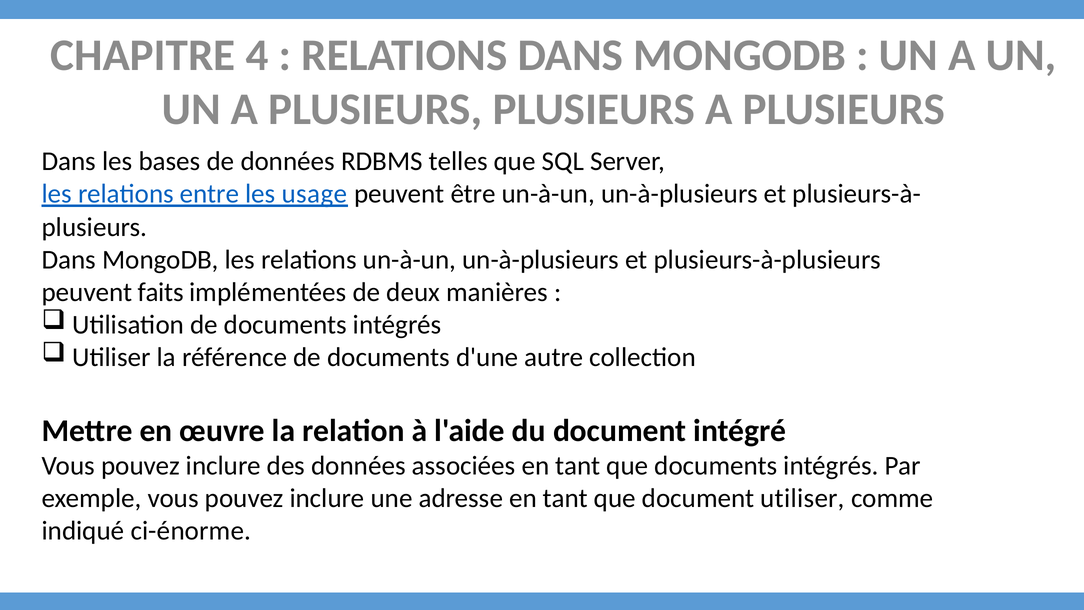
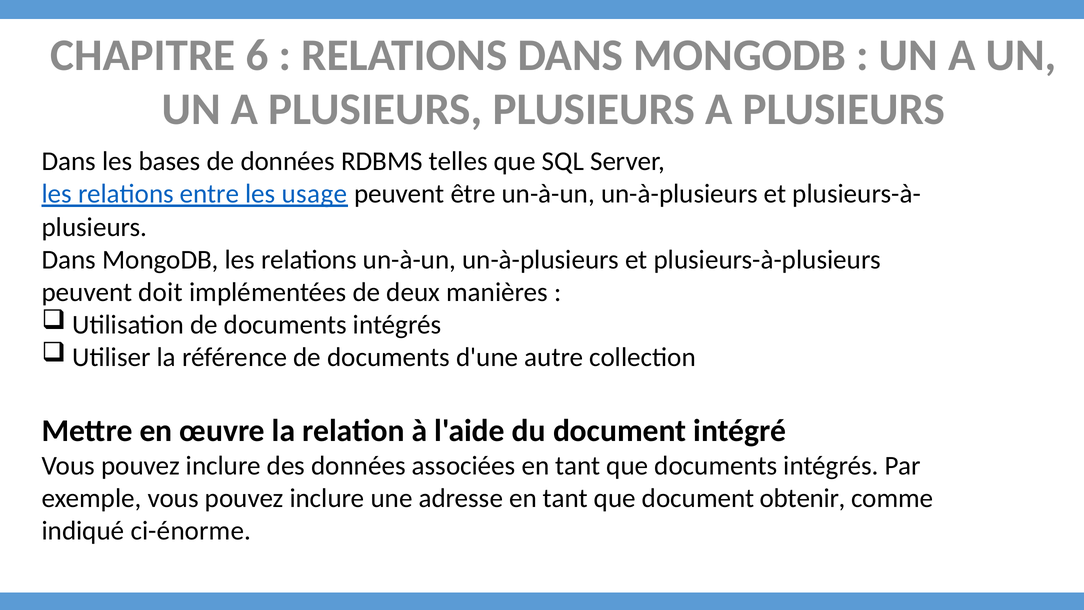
4: 4 -> 6
faits: faits -> doit
document utiliser: utiliser -> obtenir
